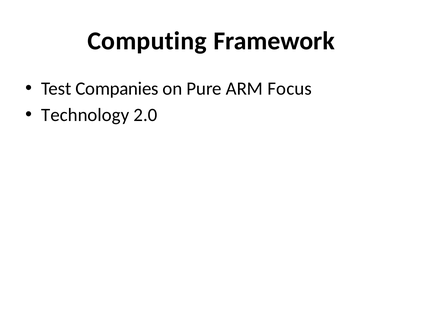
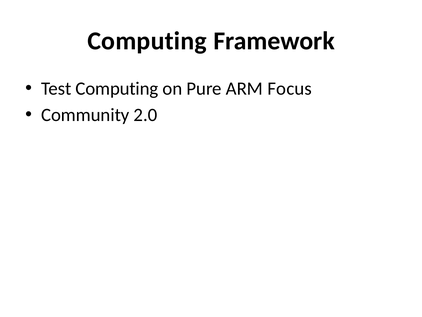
Test Companies: Companies -> Computing
Technology: Technology -> Community
